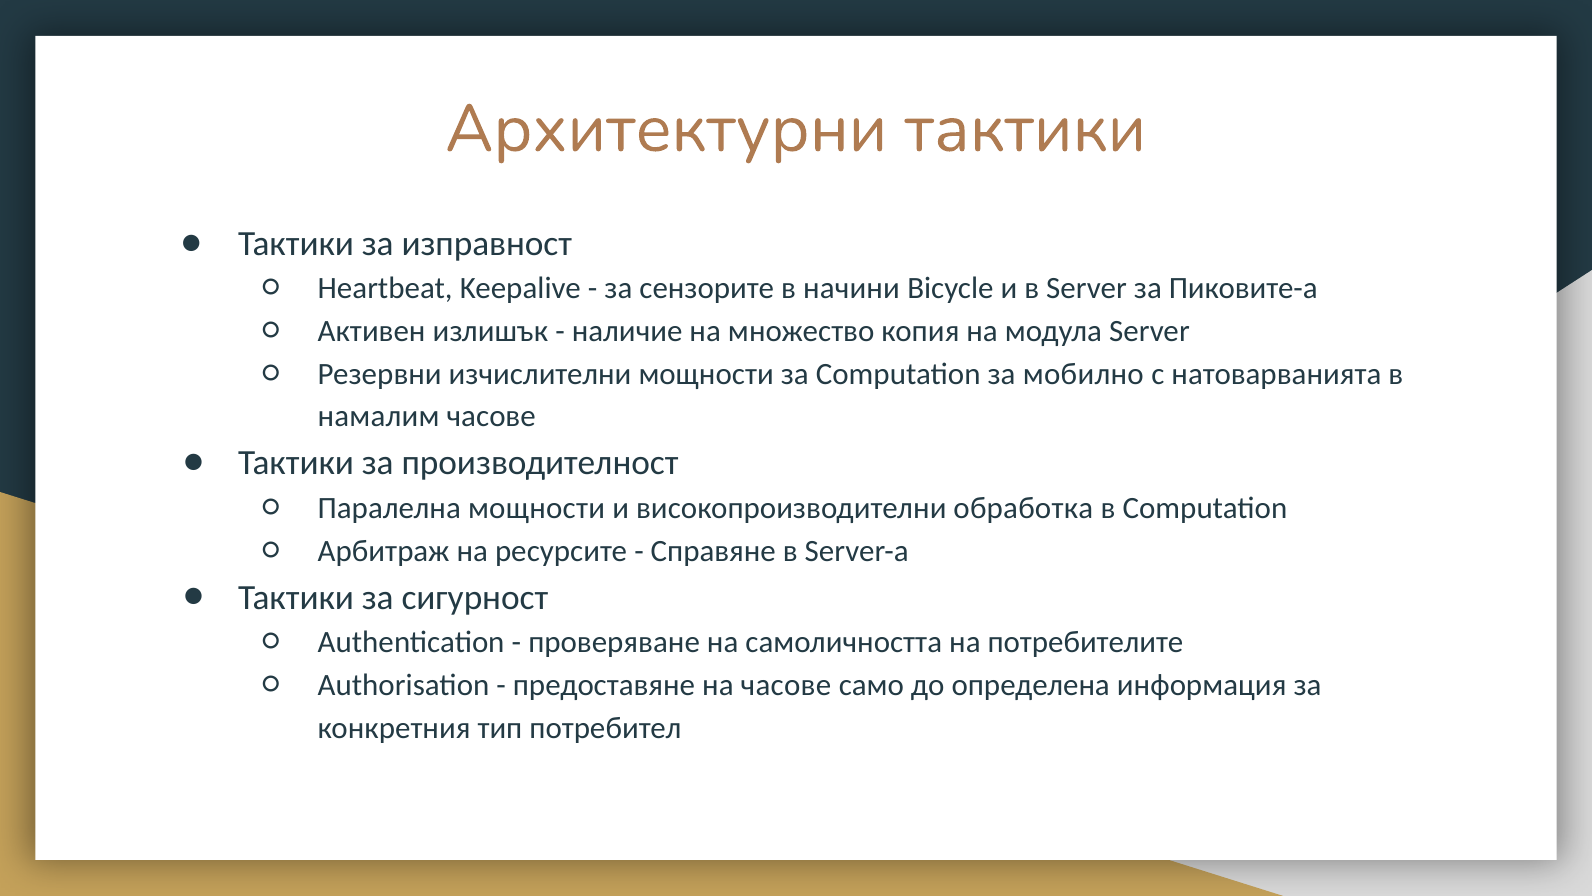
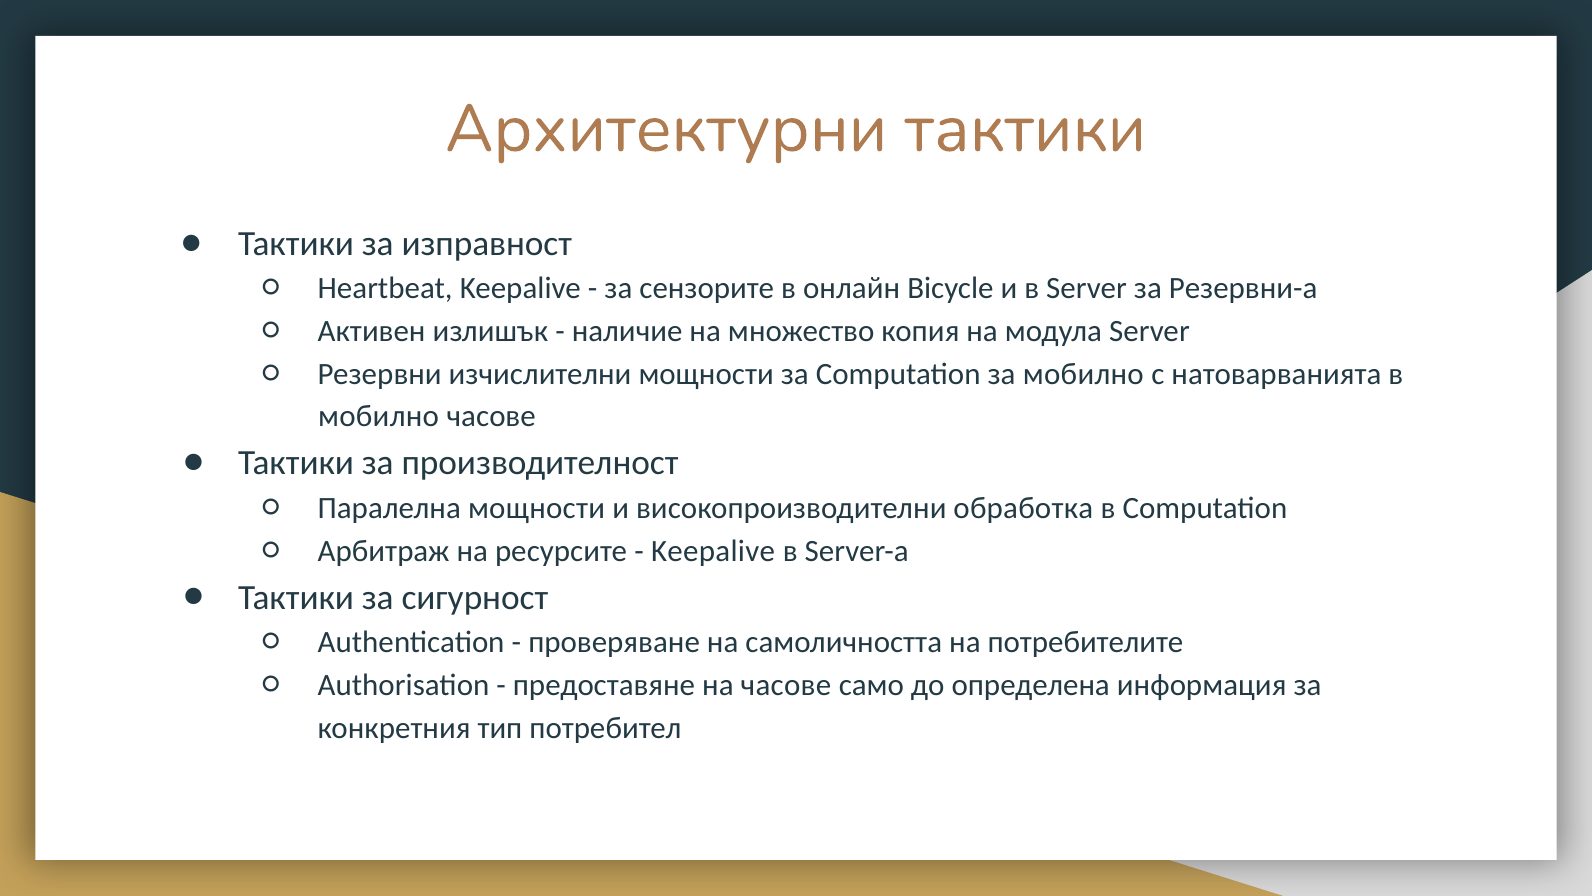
начини: начини -> онлайн
Пиковите-а: Пиковите-а -> Резервни-а
намалим at (379, 416): намалим -> мобилно
Справяне at (713, 551): Справяне -> Keepalive
